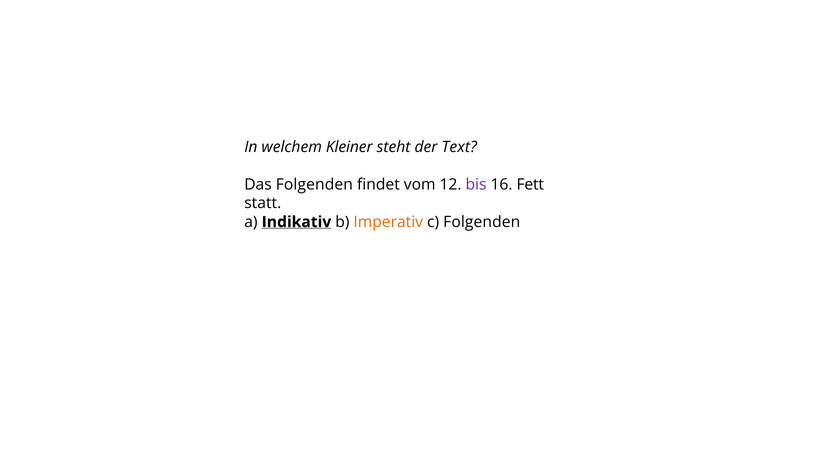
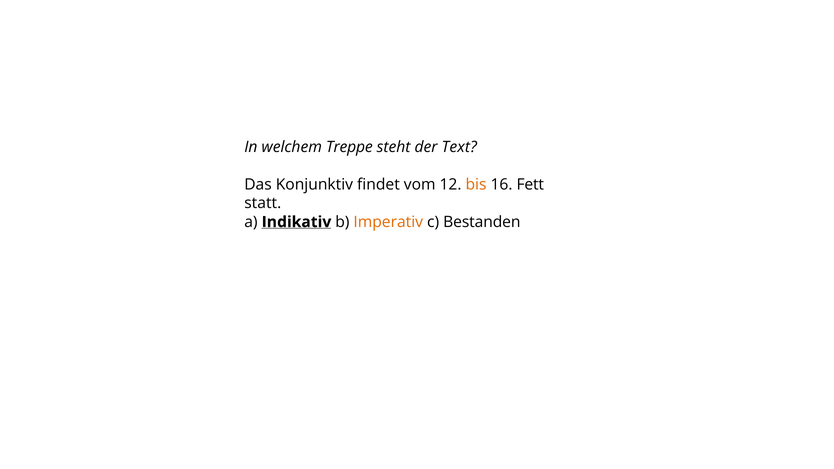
Kleiner: Kleiner -> Treppe
Das Folgenden: Folgenden -> Konjunktiv
bis colour: purple -> orange
c Folgenden: Folgenden -> Bestanden
